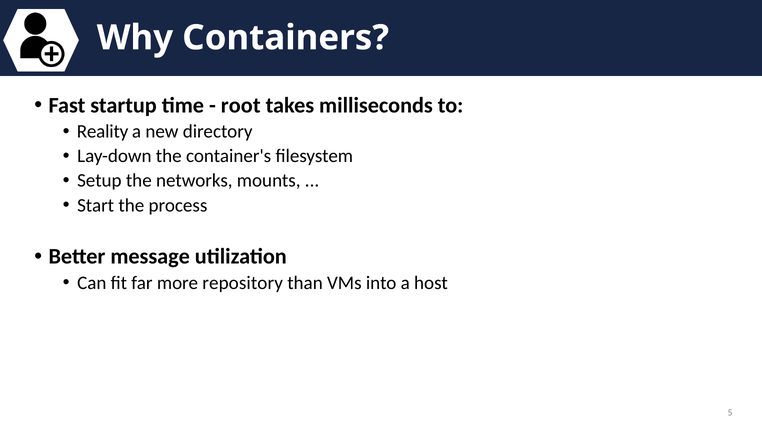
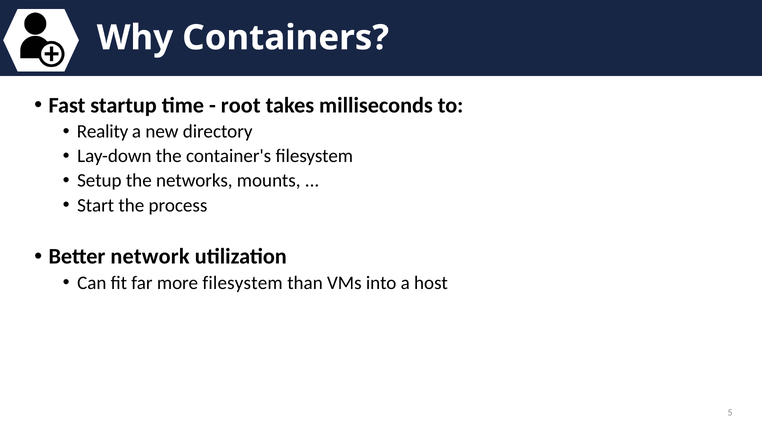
message: message -> network
more repository: repository -> filesystem
